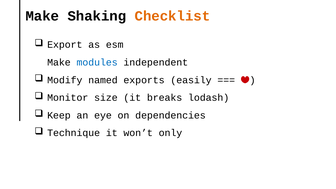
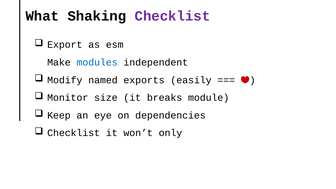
Make at (42, 16): Make -> What
Checklist at (172, 16) colour: orange -> purple
lodash: lodash -> module
Technique at (74, 133): Technique -> Checklist
